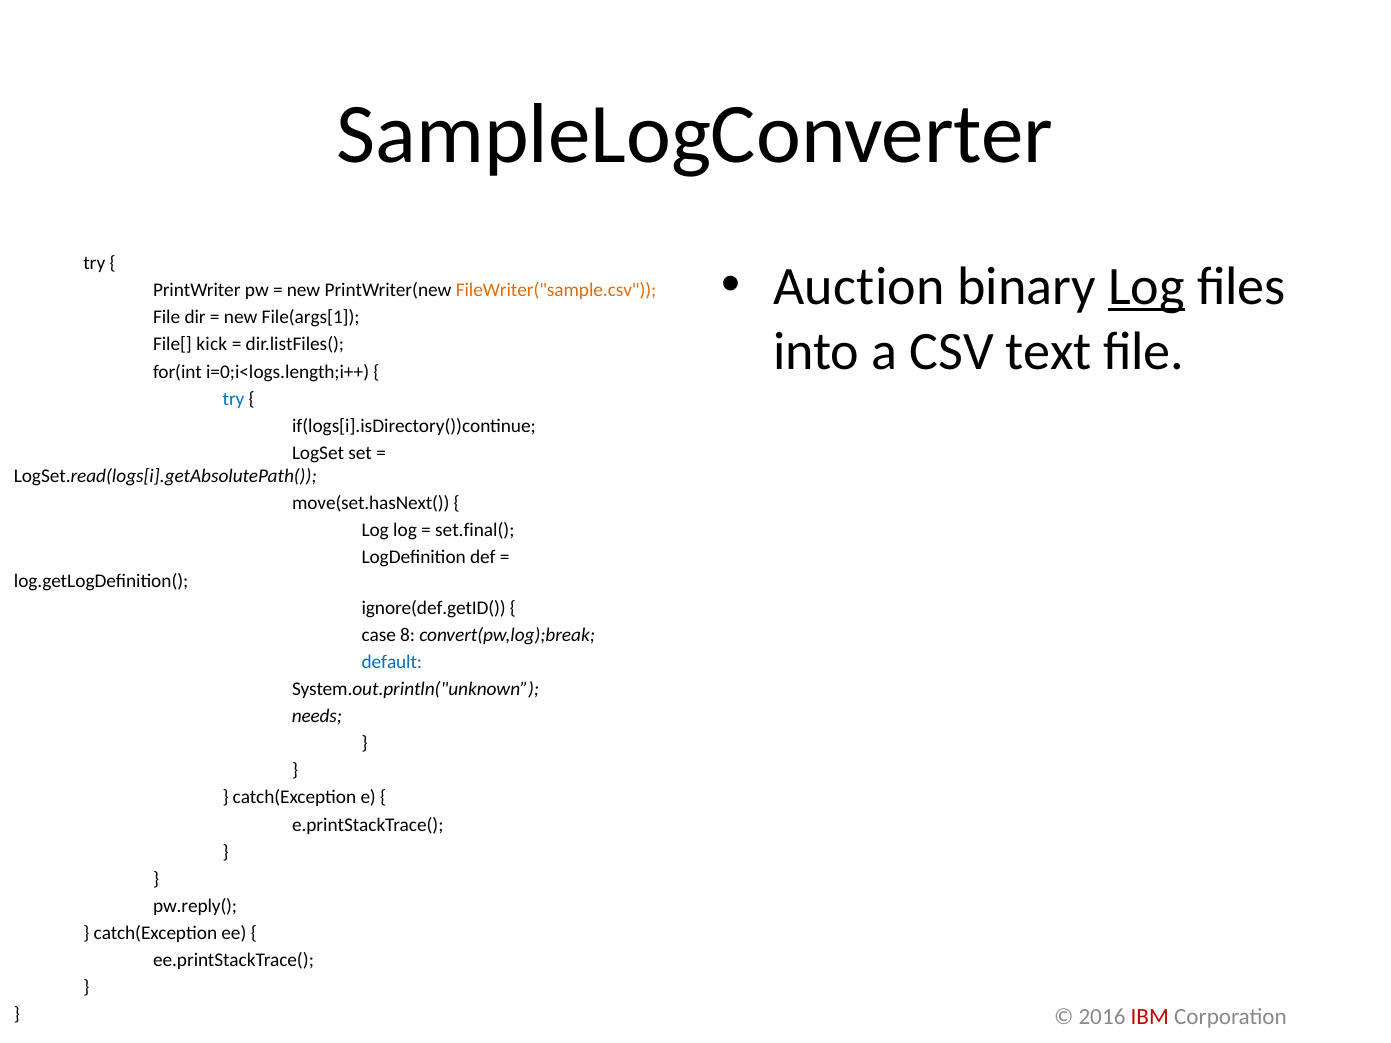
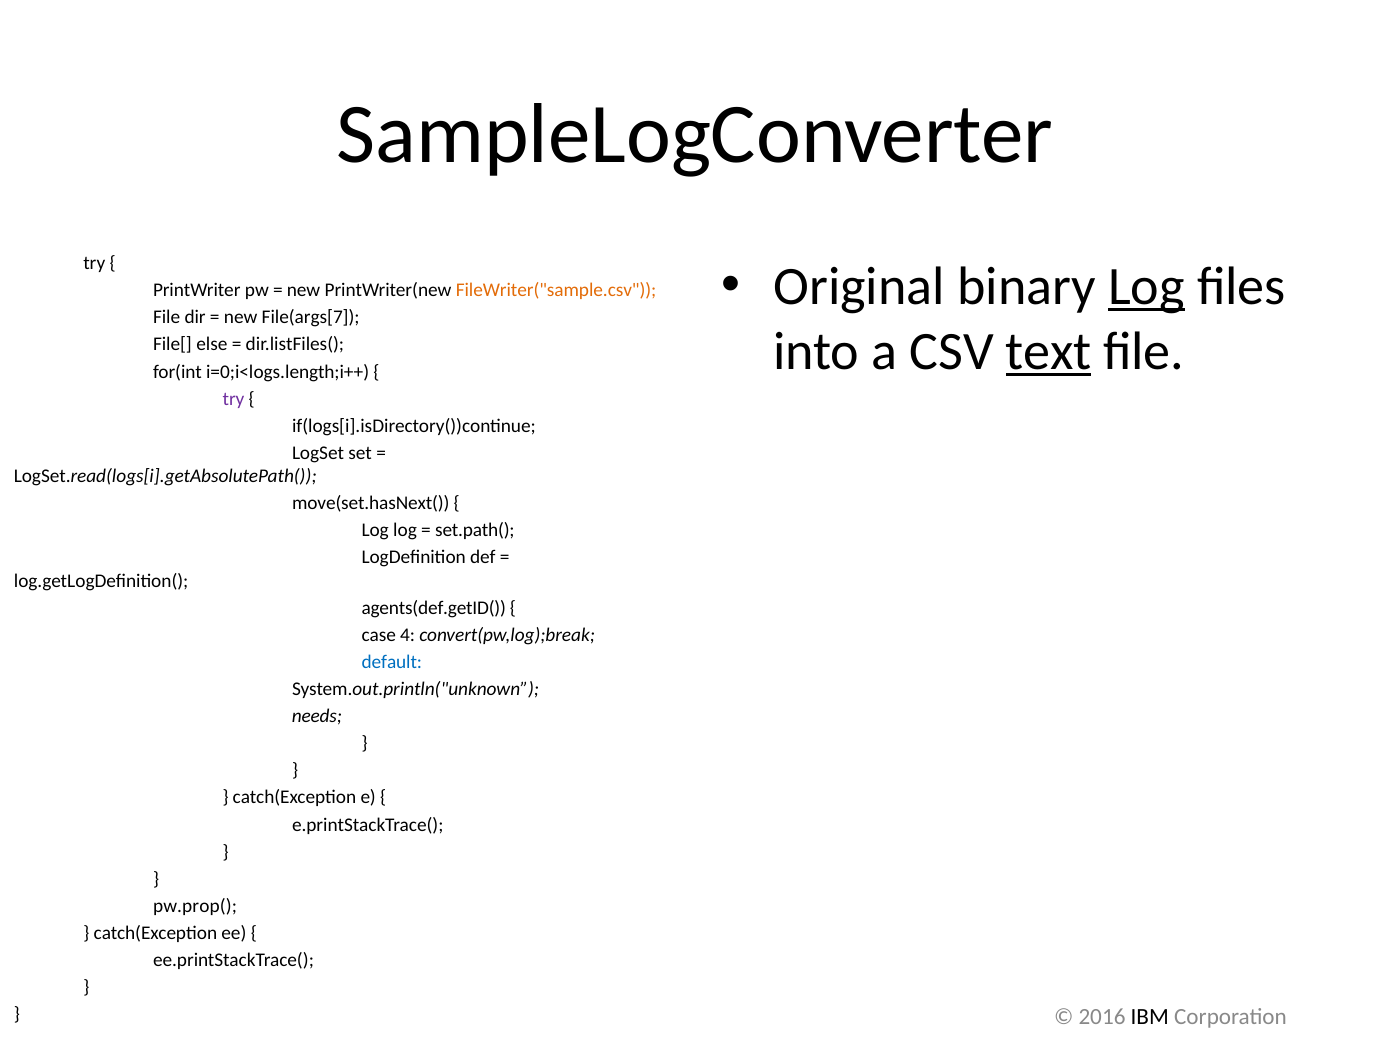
Auction: Auction -> Original
File(args[1: File(args[1 -> File(args[7
text underline: none -> present
kick: kick -> else
try at (234, 399) colour: blue -> purple
set.final(: set.final( -> set.path(
ignore(def.getID(: ignore(def.getID( -> agents(def.getID(
8: 8 -> 4
pw.reply(: pw.reply( -> pw.prop(
IBM colour: red -> black
